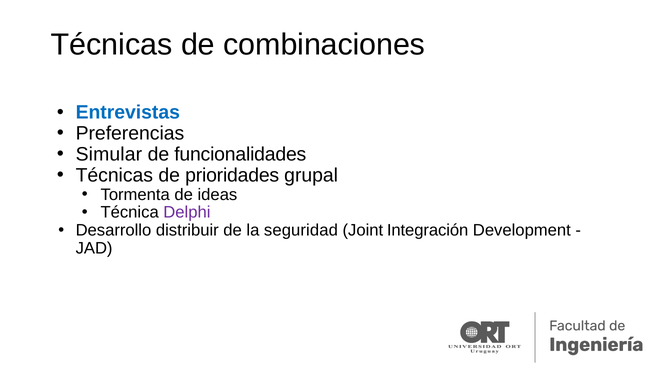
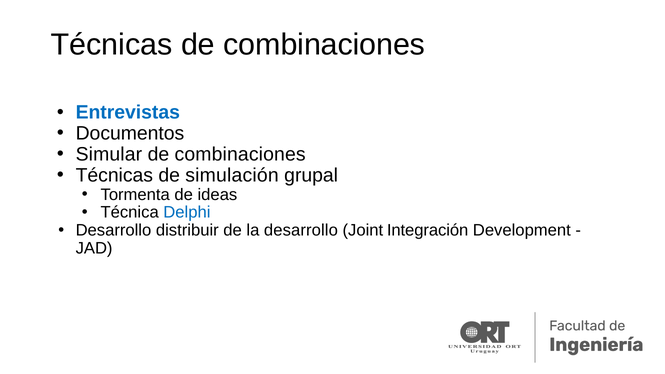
Preferencias: Preferencias -> Documentos
funcionalidades at (240, 154): funcionalidades -> combinaciones
prioridades: prioridades -> simulación
Delphi colour: purple -> blue
la seguridad: seguridad -> desarrollo
